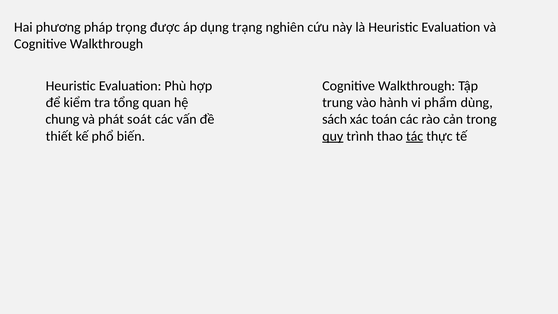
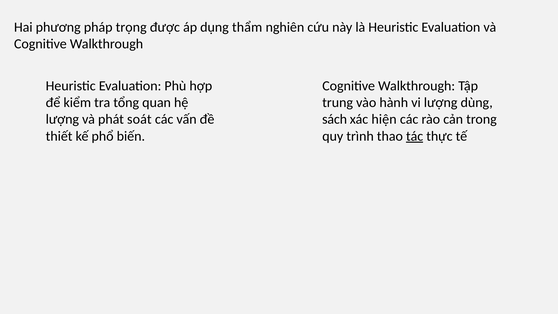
trạng: trạng -> thẩm
vi phẩm: phẩm -> lượng
chung at (62, 119): chung -> lượng
toán: toán -> hiện
quy underline: present -> none
